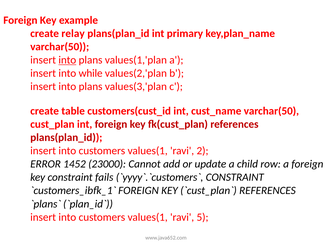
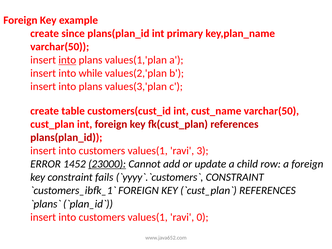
relay: relay -> since
2: 2 -> 3
23000 underline: none -> present
5: 5 -> 0
